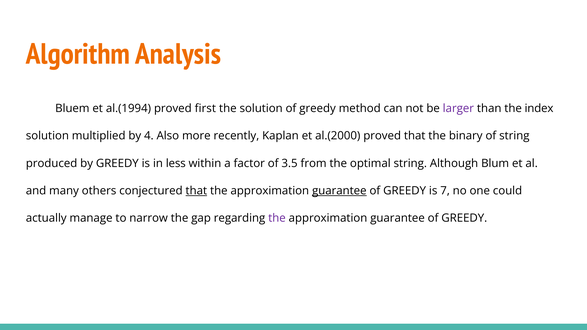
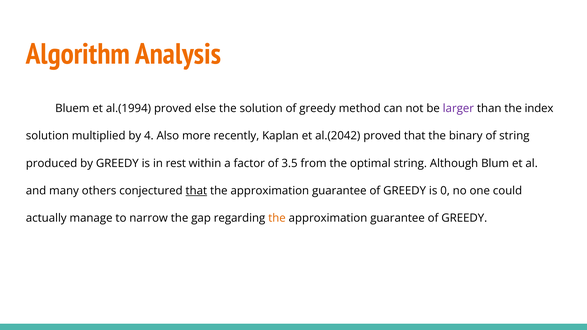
first: first -> else
al.(2000: al.(2000 -> al.(2042
less: less -> rest
guarantee at (339, 191) underline: present -> none
7: 7 -> 0
the at (277, 218) colour: purple -> orange
